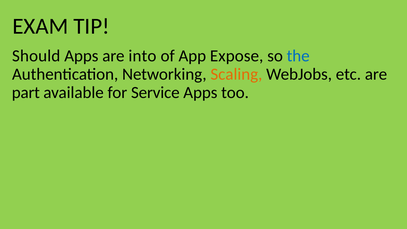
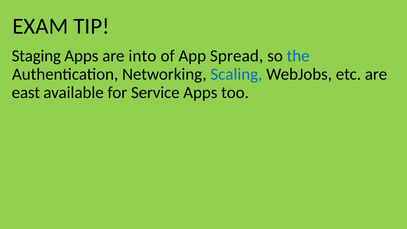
Should: Should -> Staging
Expose: Expose -> Spread
Scaling colour: orange -> blue
part: part -> east
